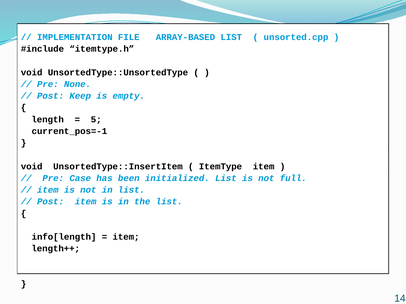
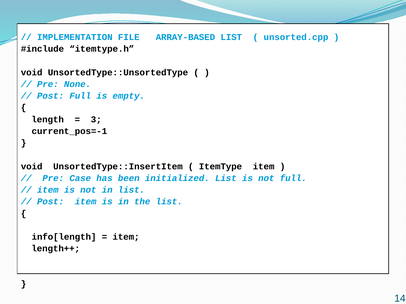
Post Keep: Keep -> Full
5: 5 -> 3
